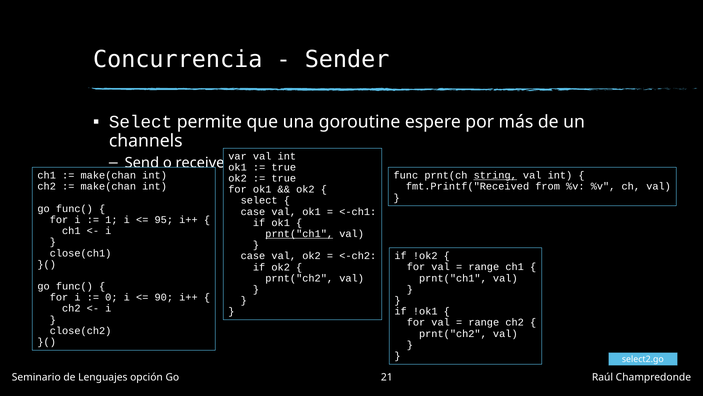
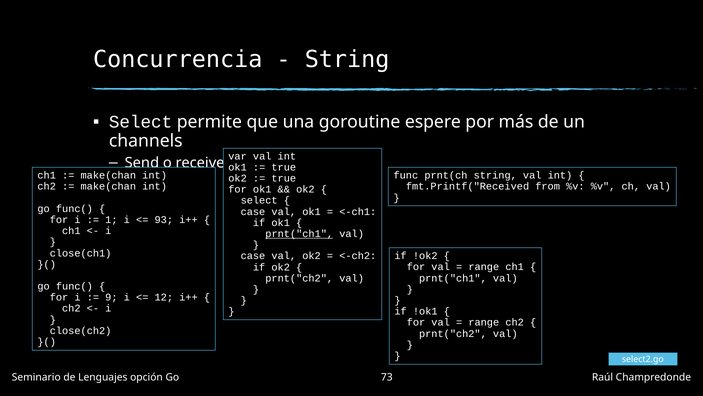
Sender at (347, 59): Sender -> String
string at (495, 175) underline: present -> none
95: 95 -> 93
0: 0 -> 9
90: 90 -> 12
21: 21 -> 73
